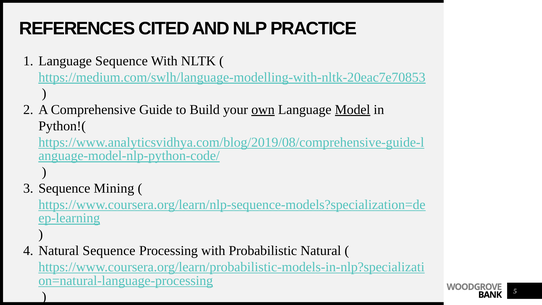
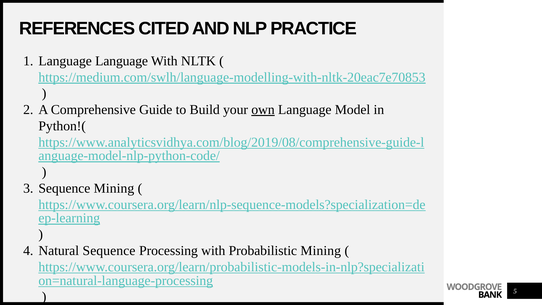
Language Sequence: Sequence -> Language
Model underline: present -> none
Probabilistic Natural: Natural -> Mining
